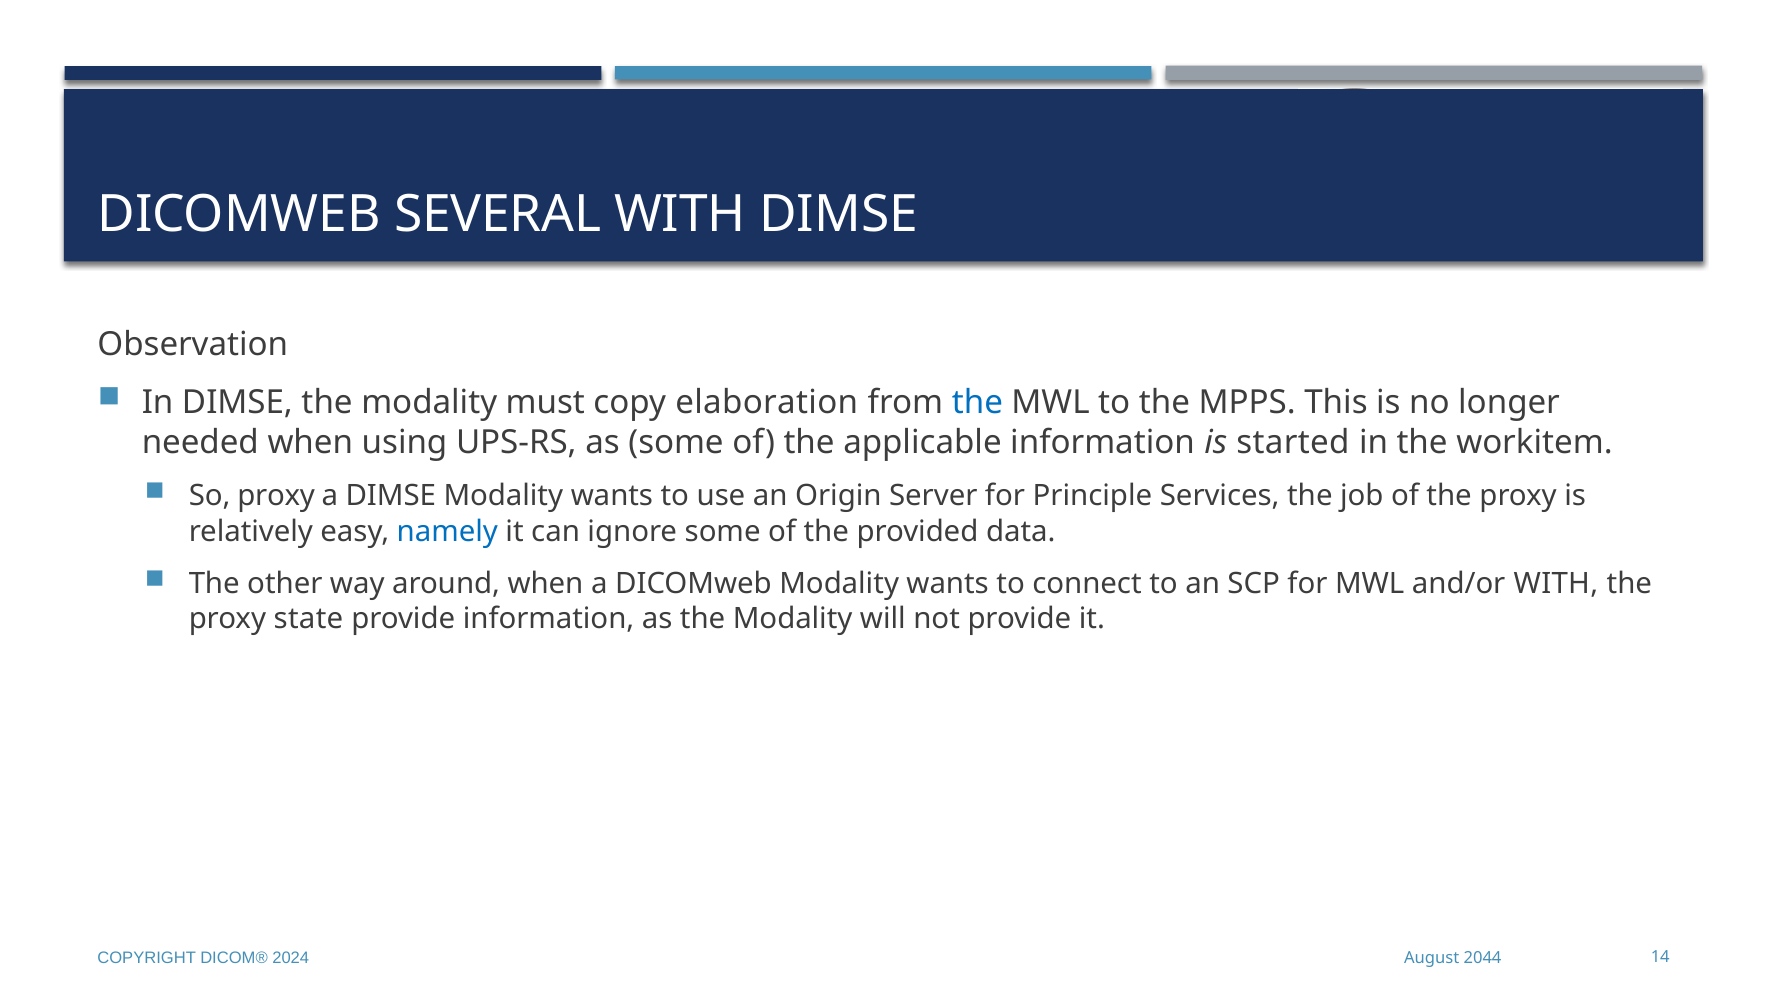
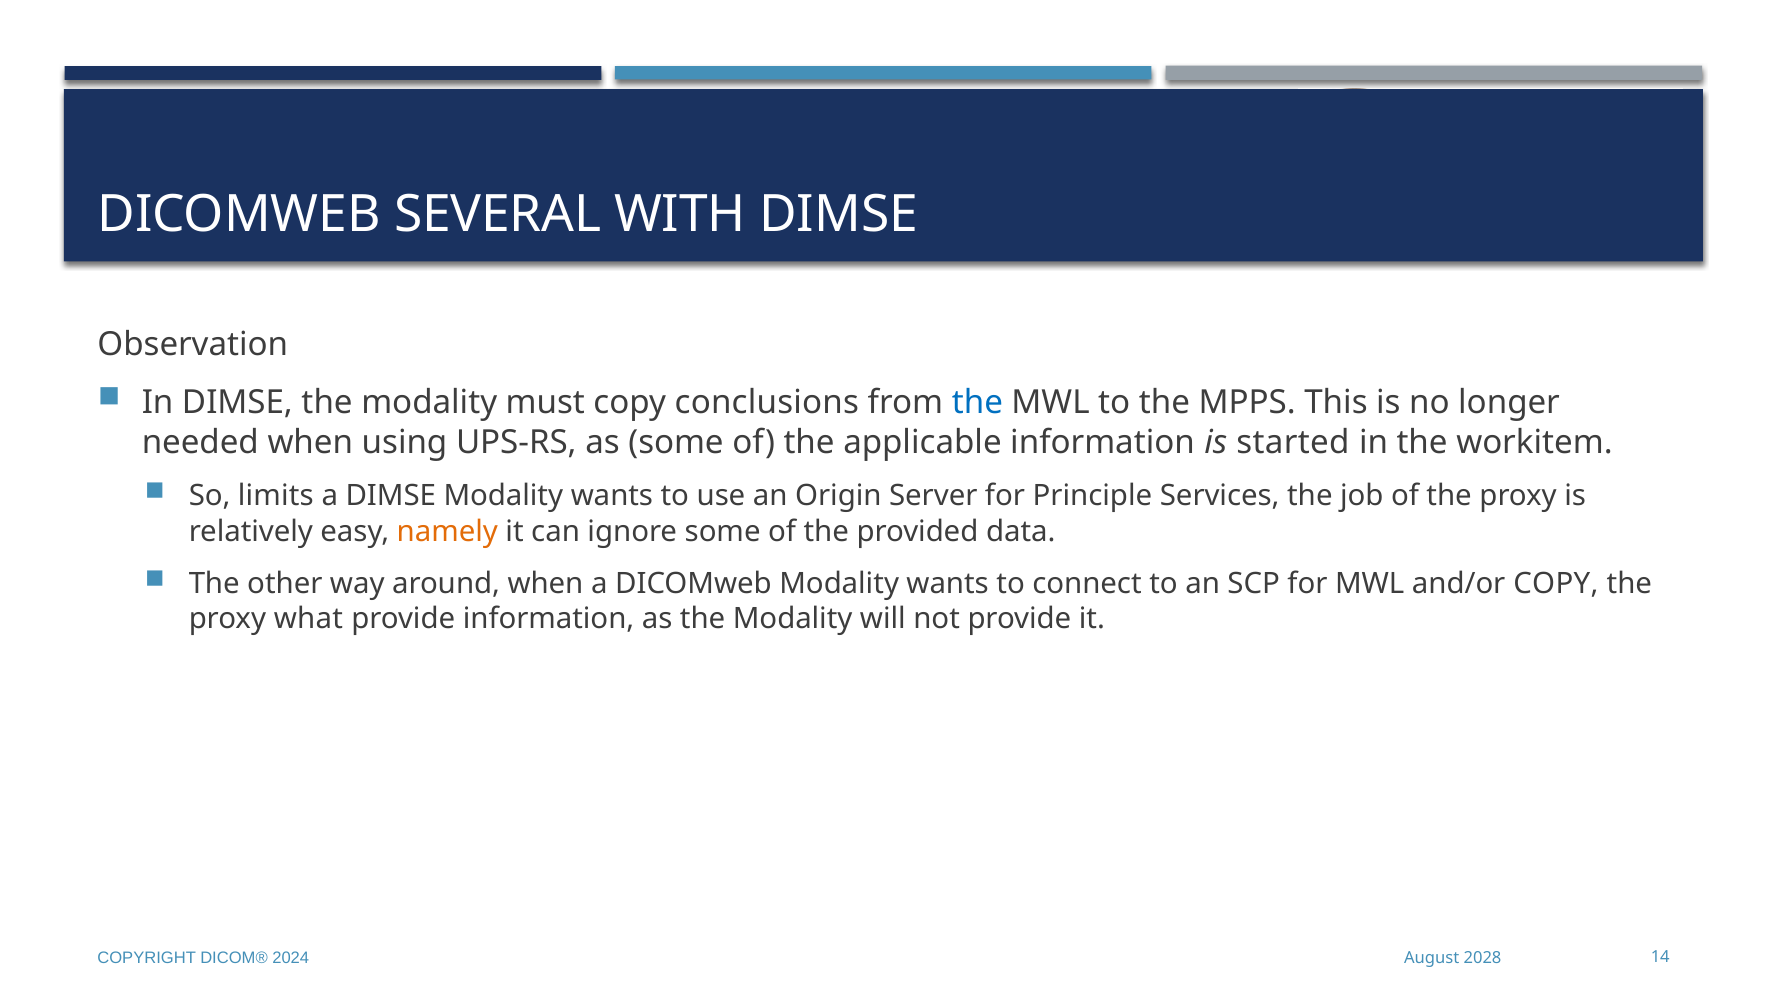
elaboration: elaboration -> conclusions
So proxy: proxy -> limits
namely colour: blue -> orange
and/or WITH: WITH -> COPY
state: state -> what
2044: 2044 -> 2028
